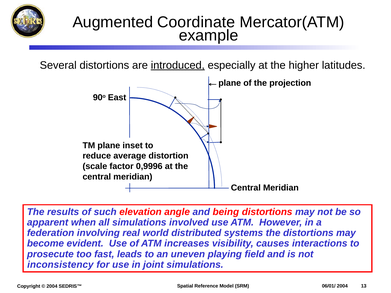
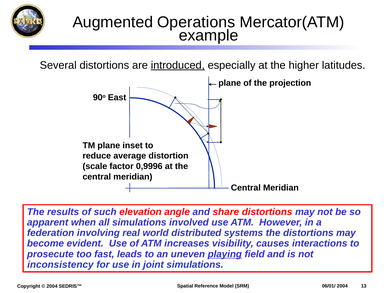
Coordinate: Coordinate -> Operations
being: being -> share
playing underline: none -> present
